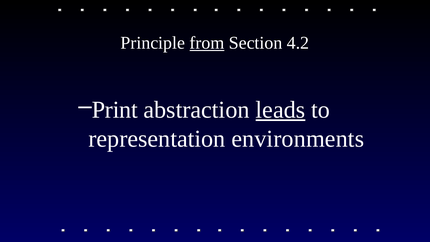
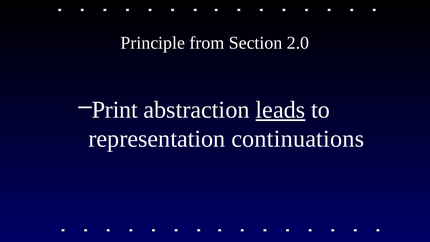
from underline: present -> none
4.2: 4.2 -> 2.0
environments: environments -> continuations
